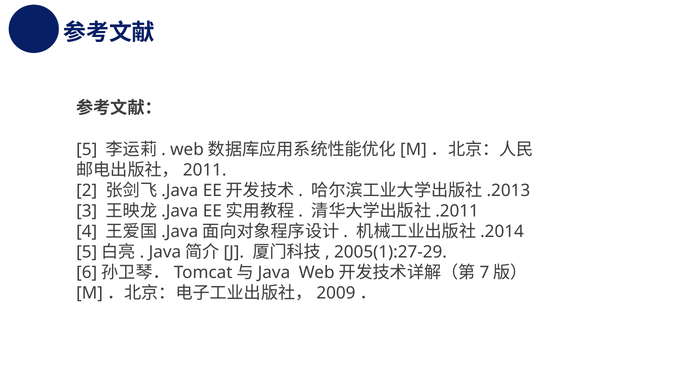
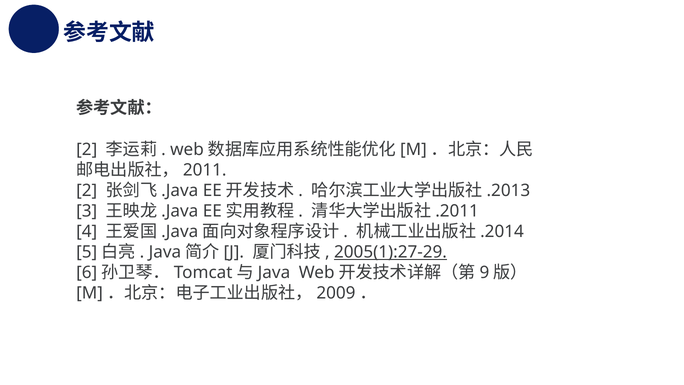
5 at (87, 149): 5 -> 2
2005(1):27-29 underline: none -> present
7: 7 -> 9
